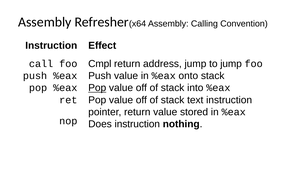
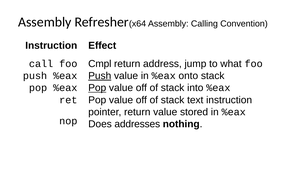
to jump: jump -> what
Push at (100, 76) underline: none -> present
Does instruction: instruction -> addresses
